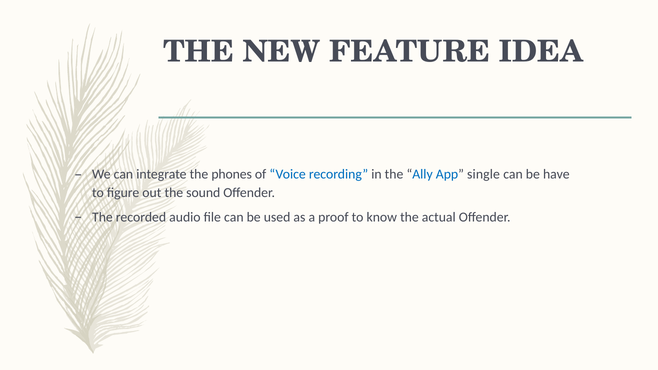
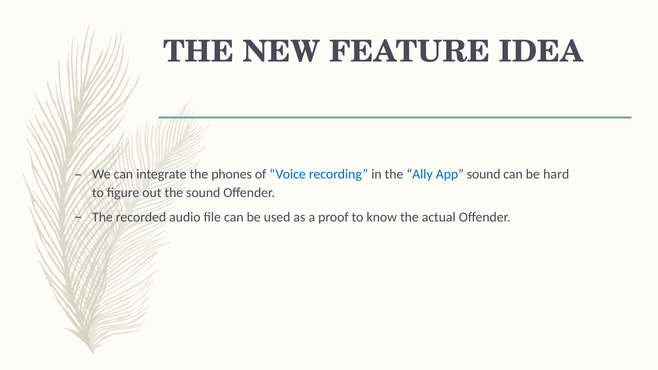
App single: single -> sound
have: have -> hard
